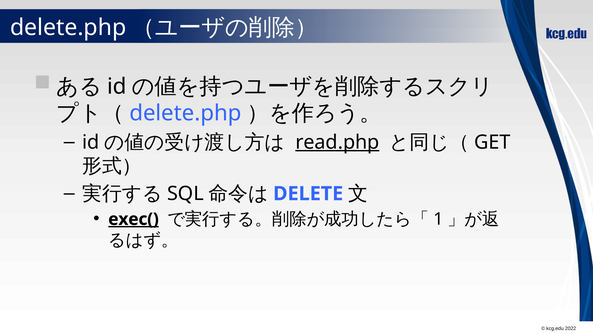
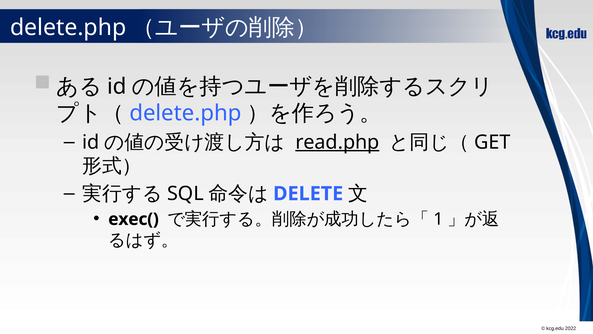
exec( underline: present -> none
